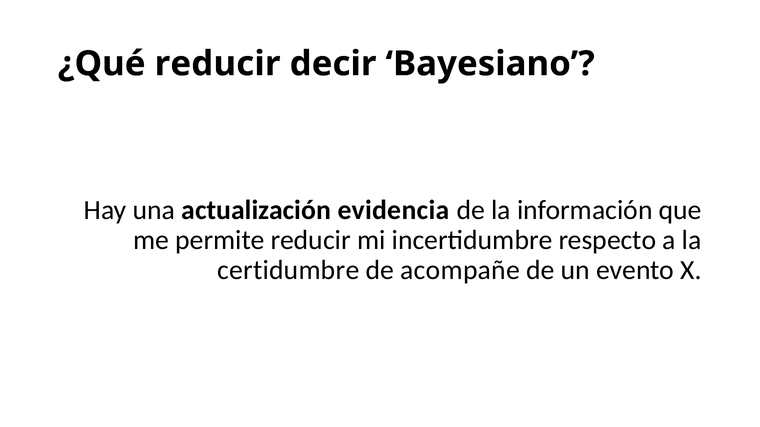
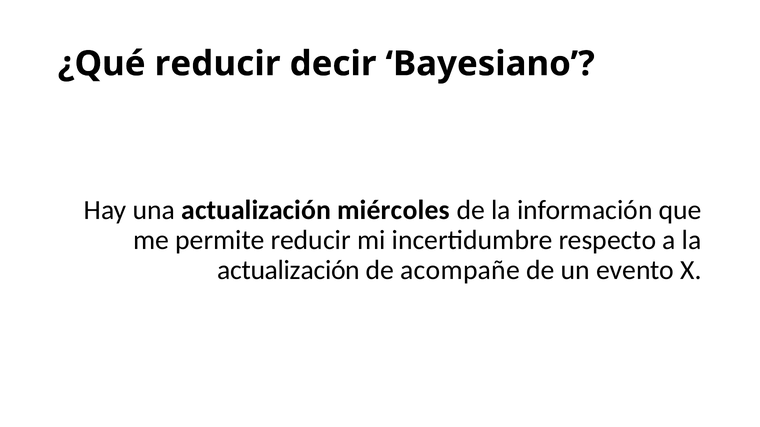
evidencia: evidencia -> miércoles
certidumbre at (288, 270): certidumbre -> actualización
